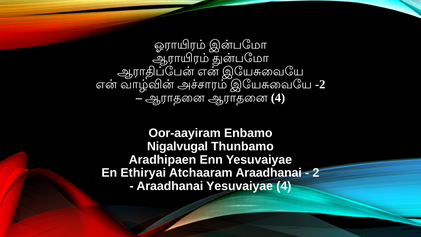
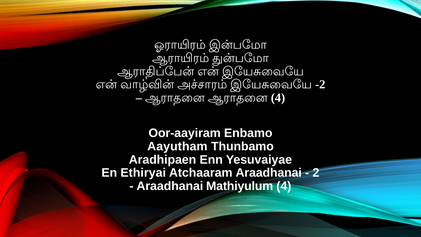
Nigalvugal: Nigalvugal -> Aayutham
Araadhanai Yesuvaiyae: Yesuvaiyae -> Mathiyulum
